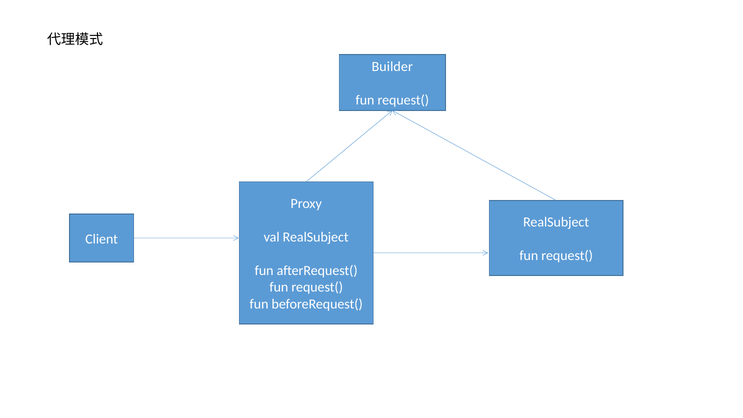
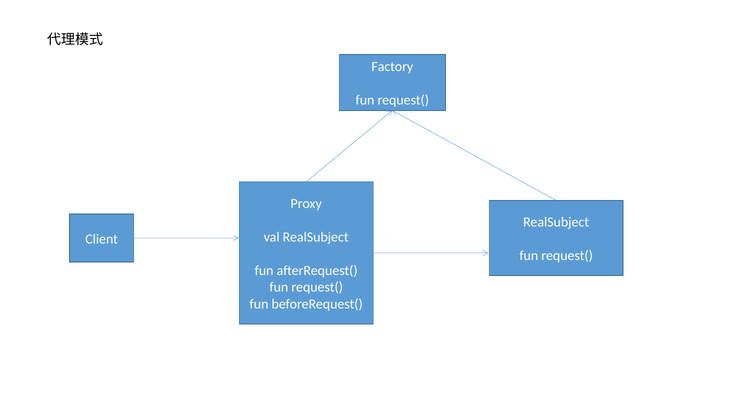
Builder: Builder -> Factory
